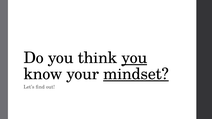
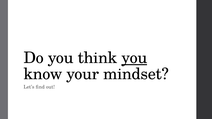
mindset underline: present -> none
